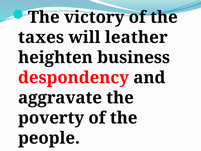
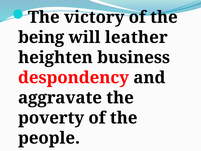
taxes: taxes -> being
